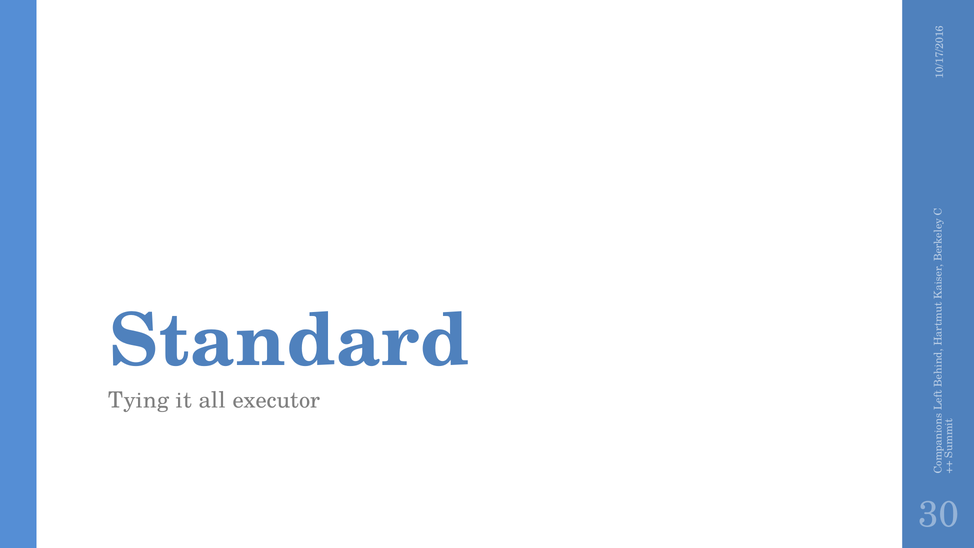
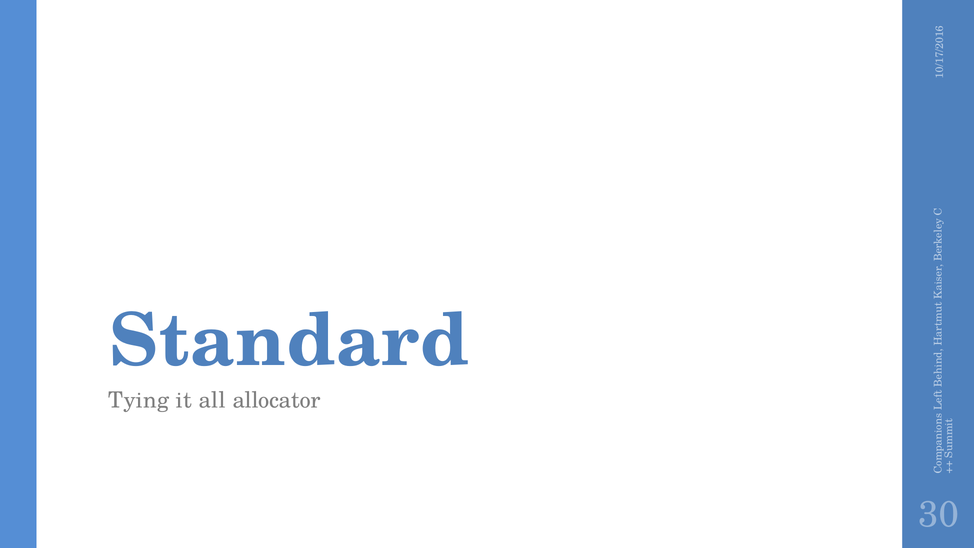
executor: executor -> allocator
